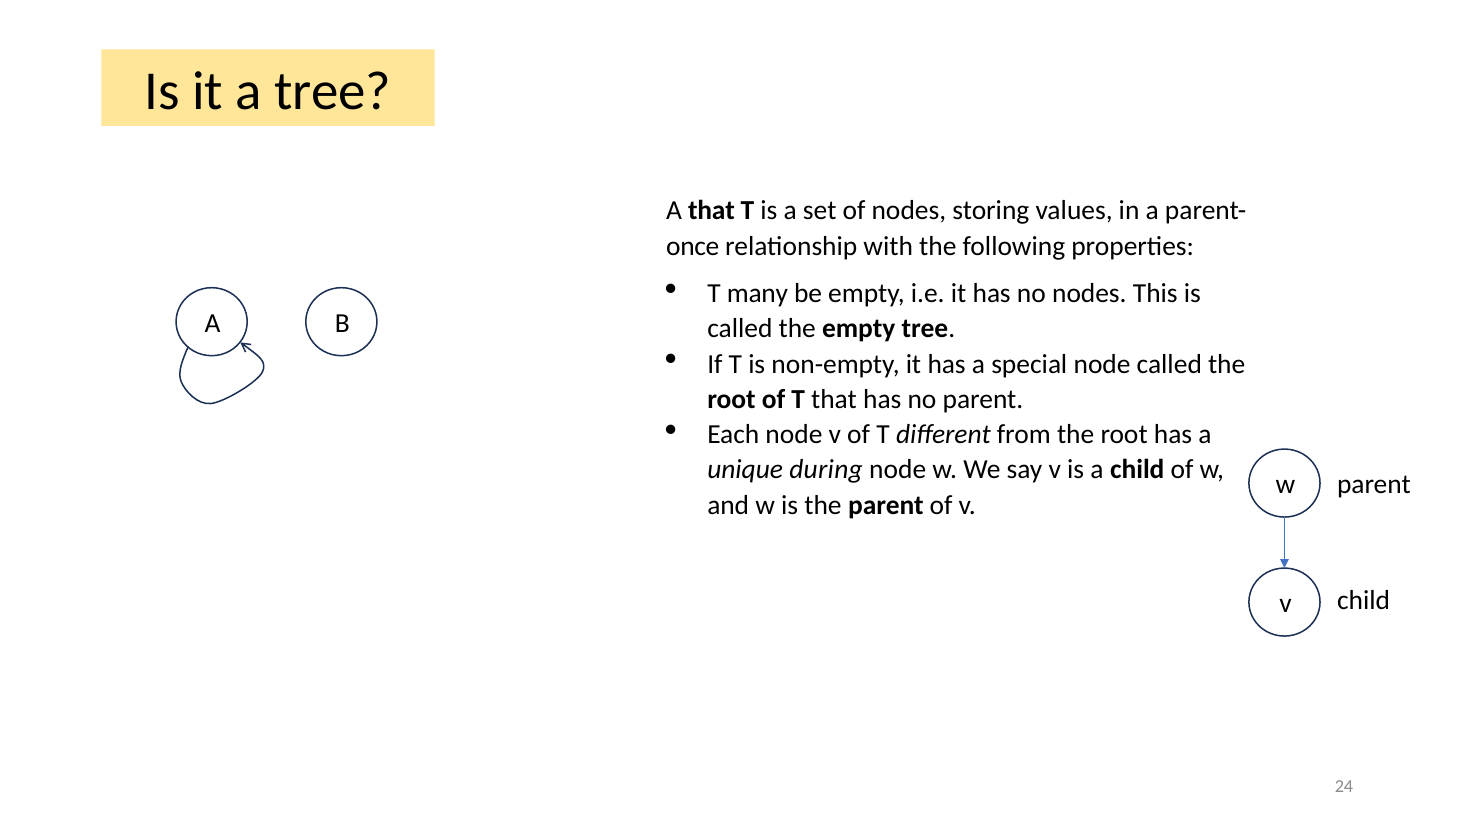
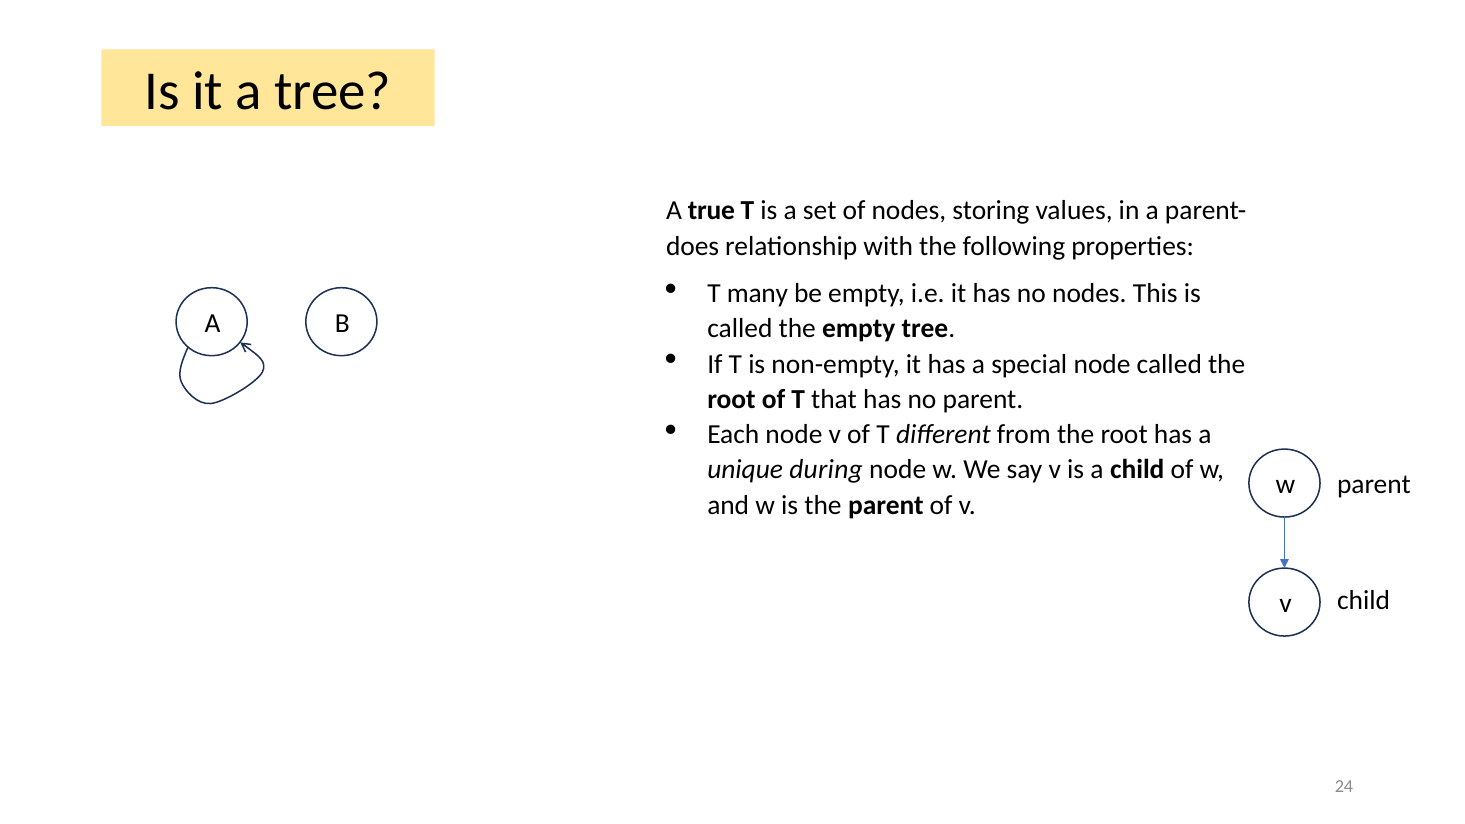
A that: that -> true
once: once -> does
